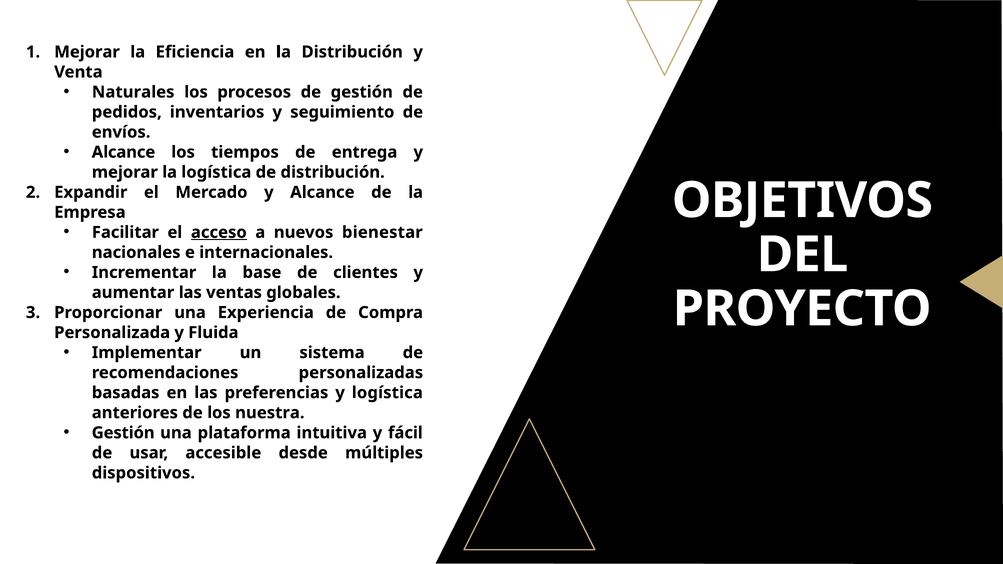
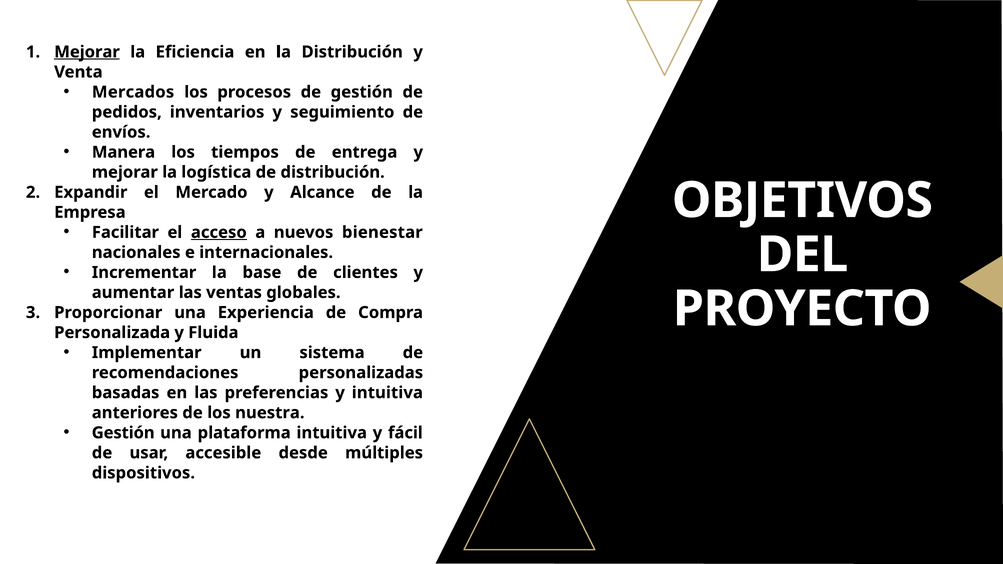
Mejorar at (87, 52) underline: none -> present
Naturales: Naturales -> Mercados
Alcance at (123, 152): Alcance -> Manera
y logística: logística -> intuitiva
